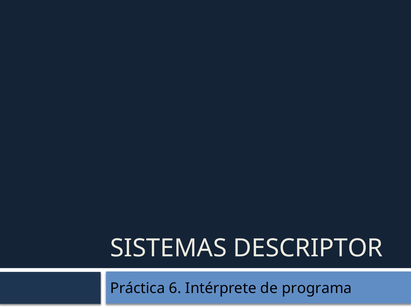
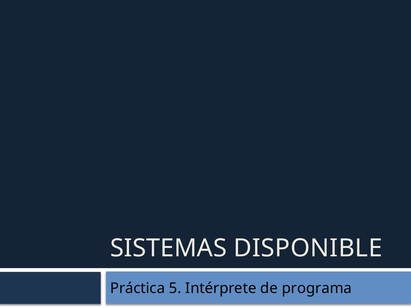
DESCRIPTOR: DESCRIPTOR -> DISPONIBLE
6: 6 -> 5
